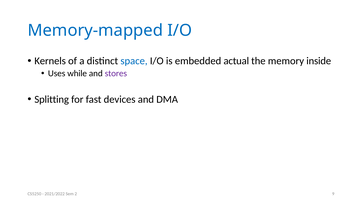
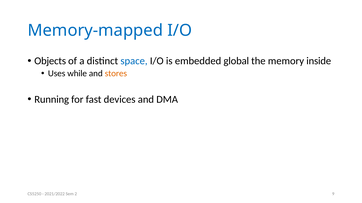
Kernels: Kernels -> Objects
actual: actual -> global
stores colour: purple -> orange
Splitting: Splitting -> Running
